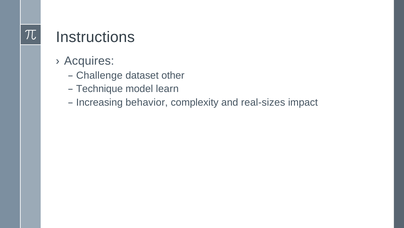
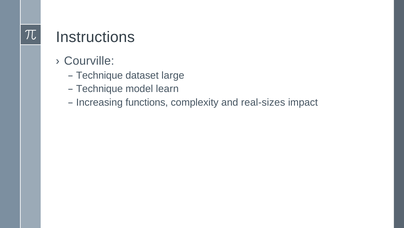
Acquires: Acquires -> Courville
Challenge at (99, 75): Challenge -> Technique
other: other -> large
behavior: behavior -> functions
